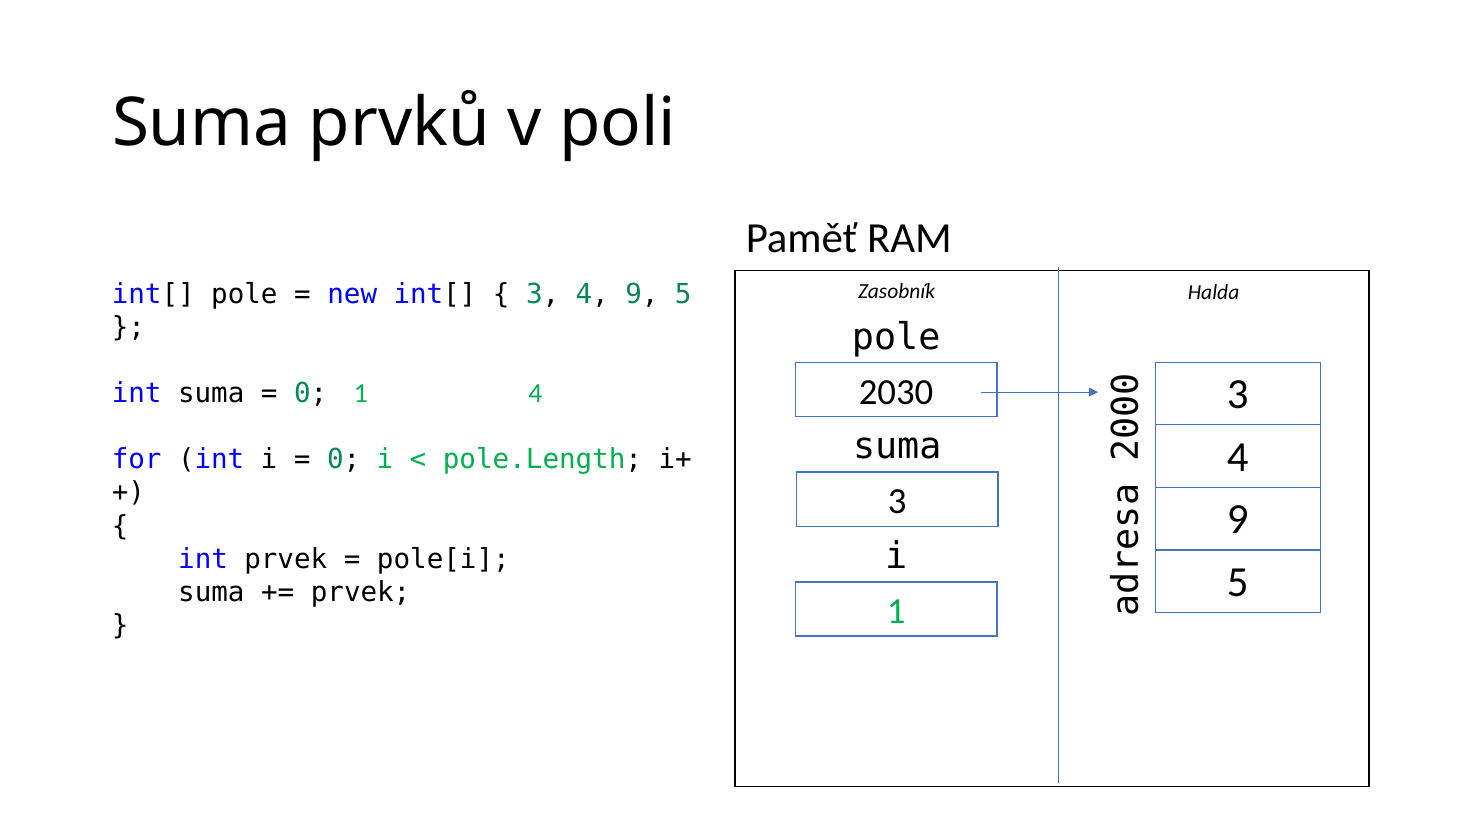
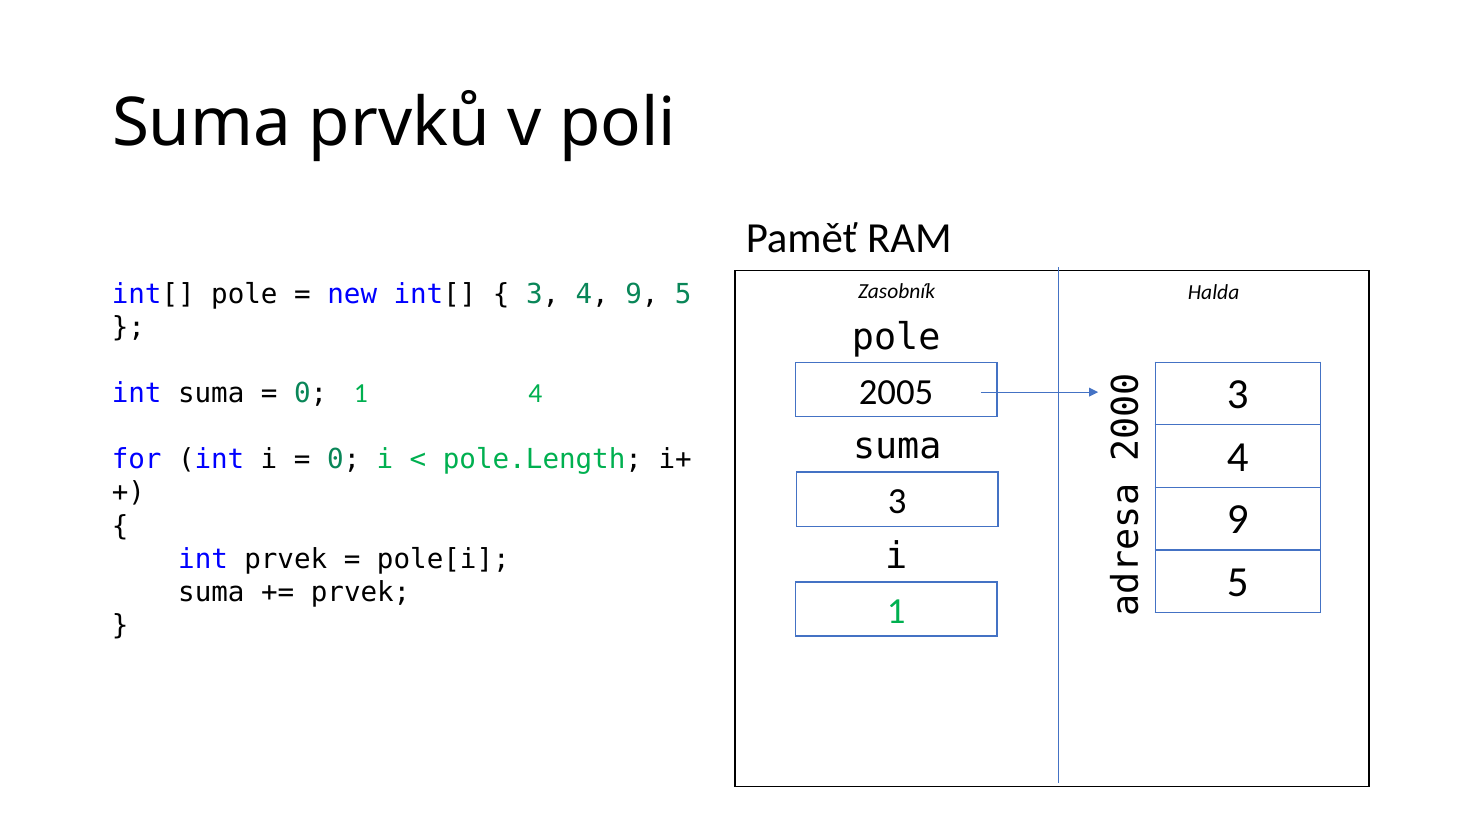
2030: 2030 -> 2005
